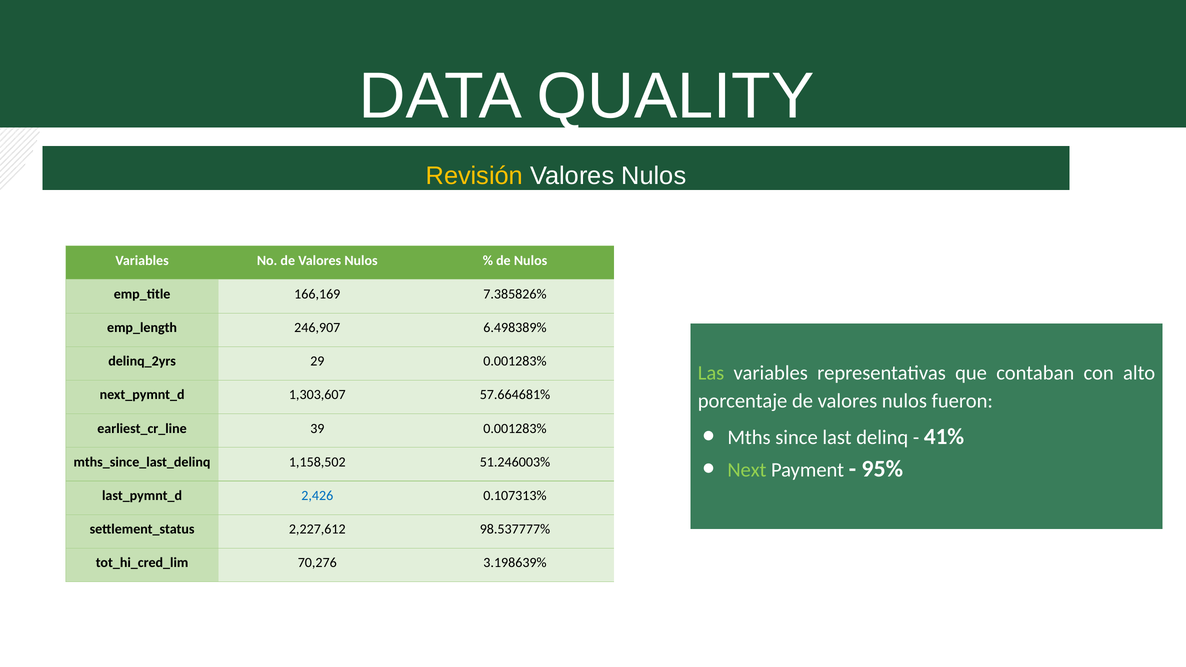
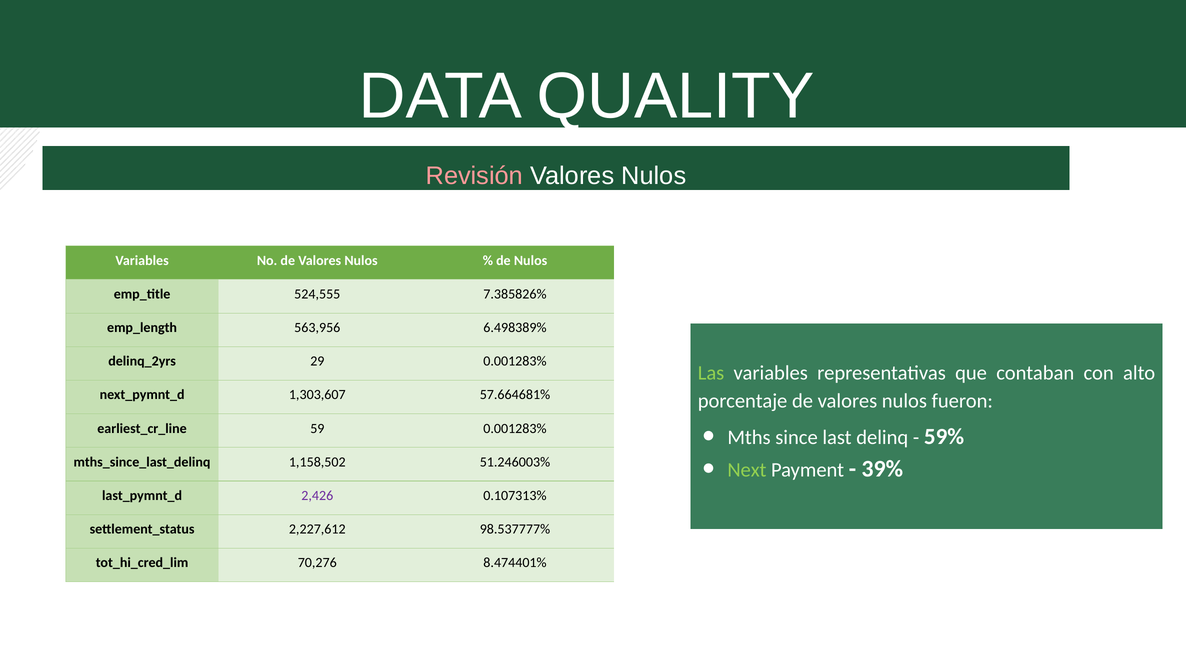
Revisión colour: yellow -> pink
166,169: 166,169 -> 524,555
246,907: 246,907 -> 563,956
39: 39 -> 59
41%: 41% -> 59%
95%: 95% -> 39%
2,426 colour: blue -> purple
3.198639%: 3.198639% -> 8.474401%
